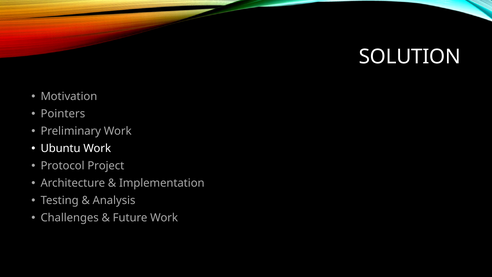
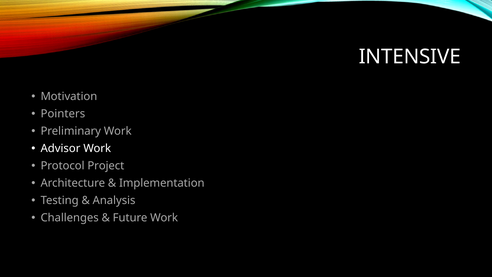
SOLUTION: SOLUTION -> INTENSIVE
Ubuntu: Ubuntu -> Advisor
